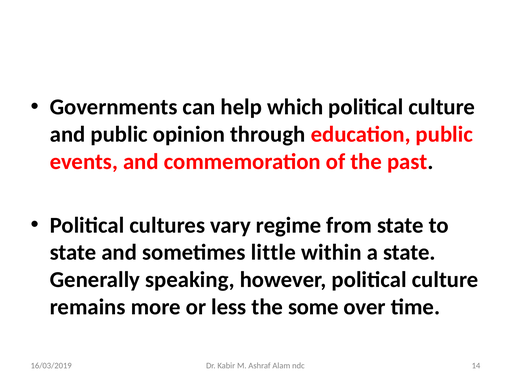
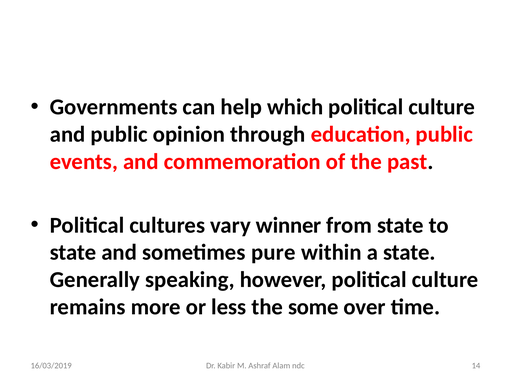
regime: regime -> winner
little: little -> pure
